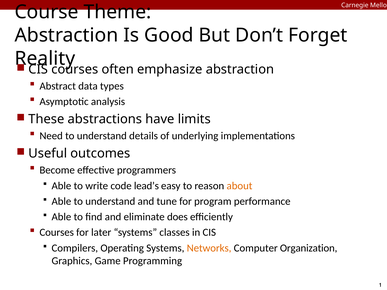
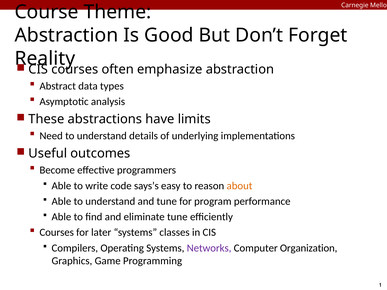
lead’s: lead’s -> says’s
eliminate does: does -> tune
Networks colour: orange -> purple
